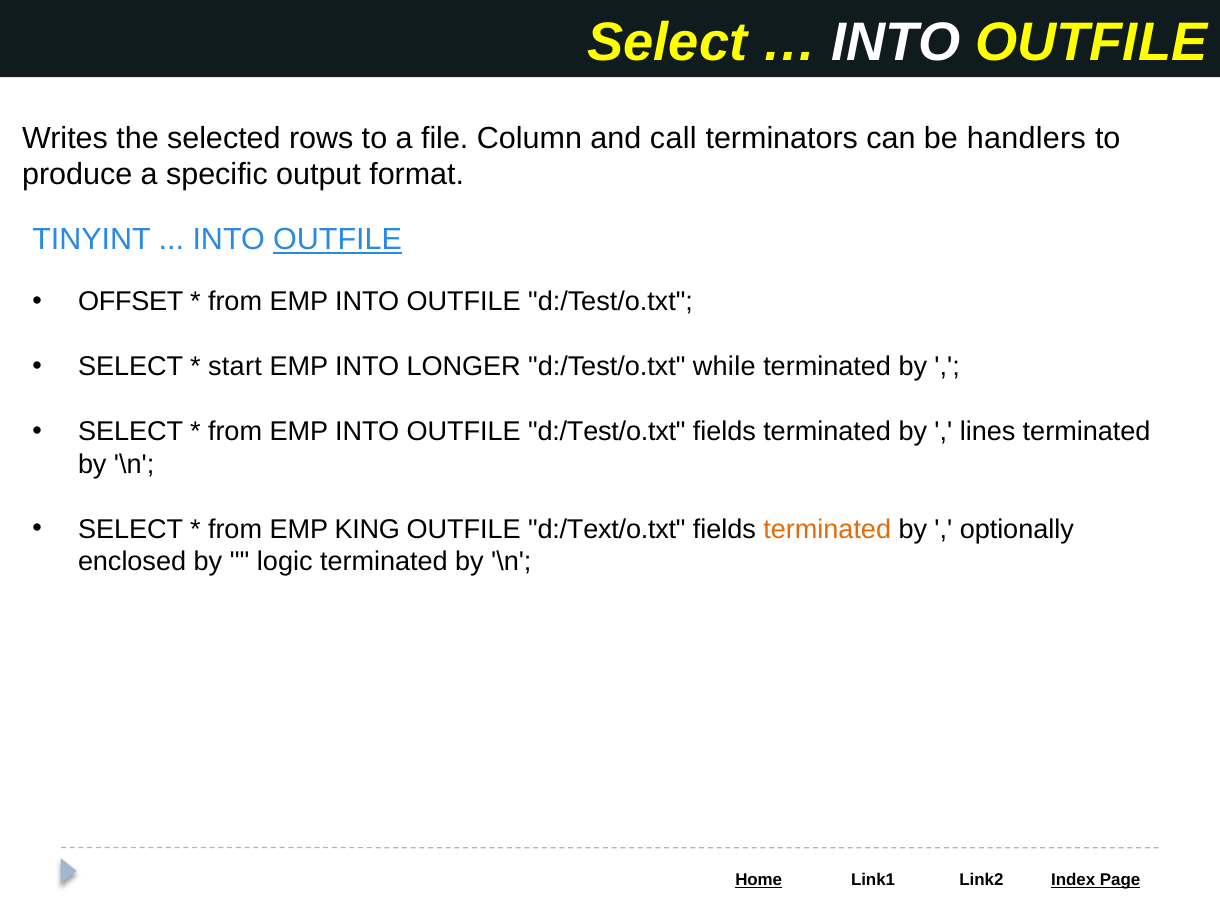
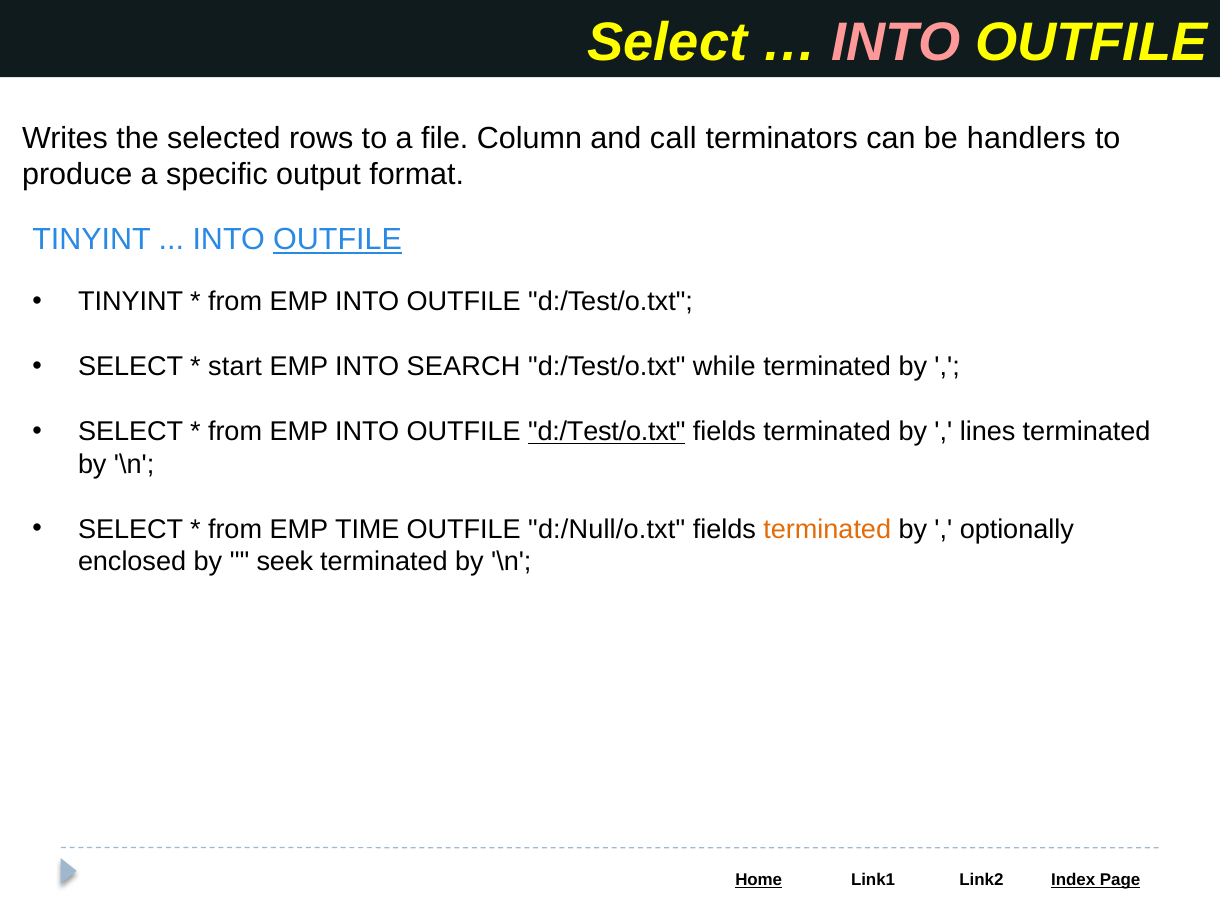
INTO at (896, 42) colour: white -> pink
OFFSET at (131, 302): OFFSET -> TINYINT
LONGER: LONGER -> SEARCH
d:/Test/o.txt at (607, 432) underline: none -> present
KING: KING -> TIME
d:/Text/o.txt: d:/Text/o.txt -> d:/Null/o.txt
logic: logic -> seek
